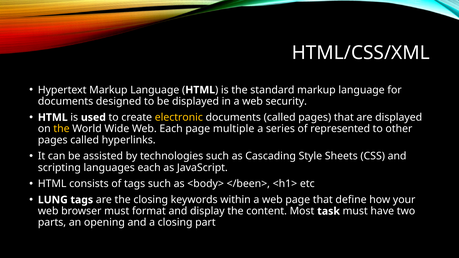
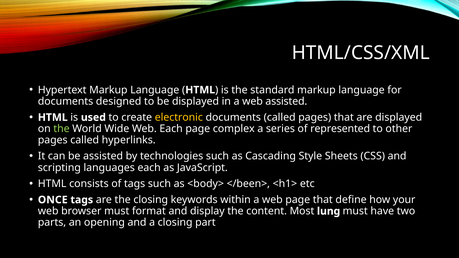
web security: security -> assisted
the at (62, 129) colour: yellow -> light green
multiple: multiple -> complex
LUNG: LUNG -> ONCE
task: task -> lung
